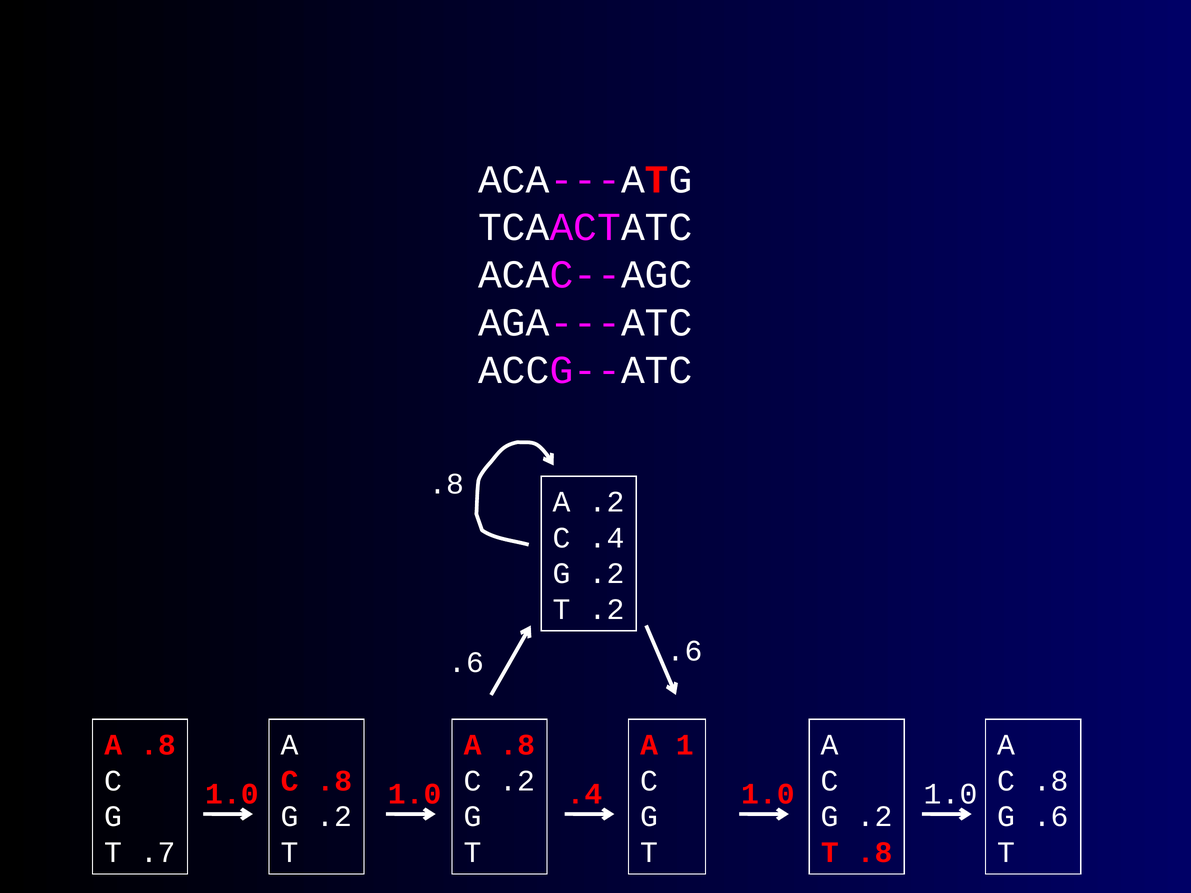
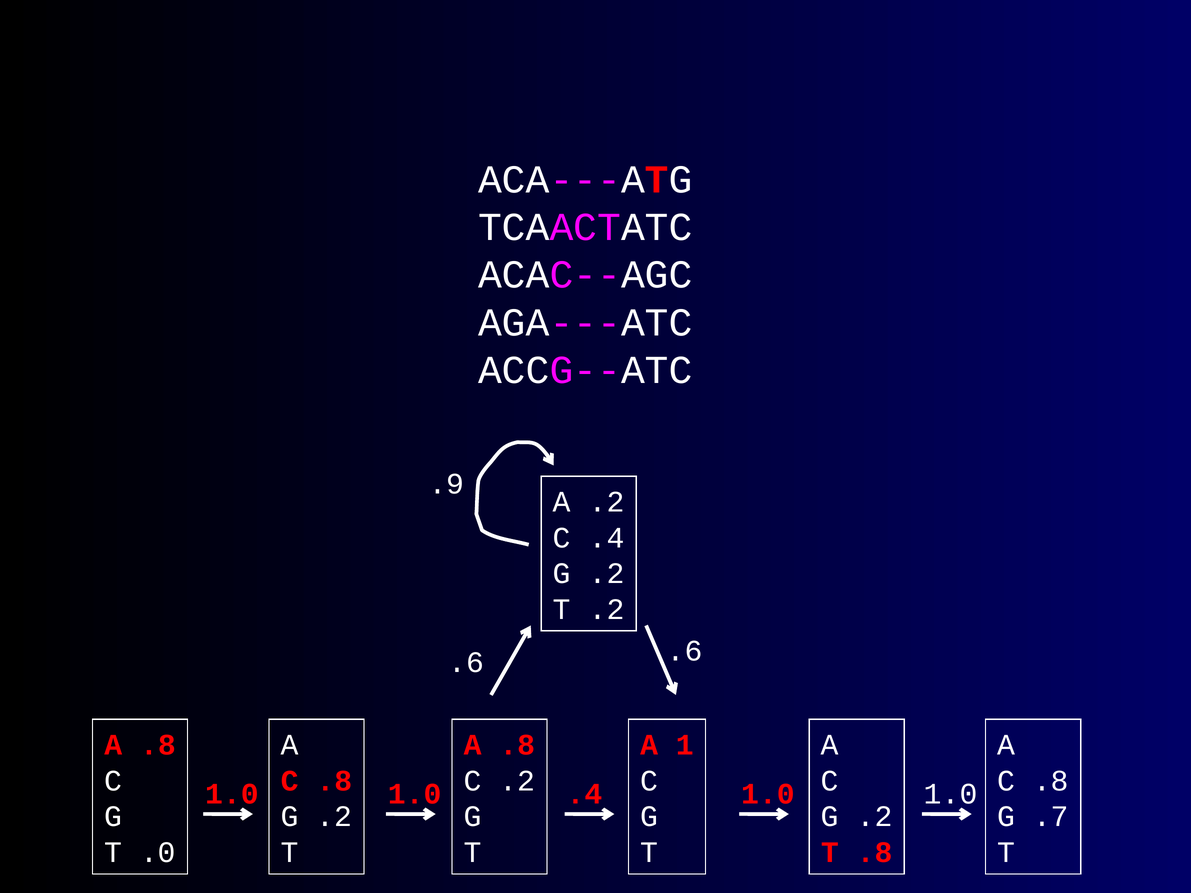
.8 at (446, 484): .8 -> .9
G .6: .6 -> .7
.7: .7 -> .0
